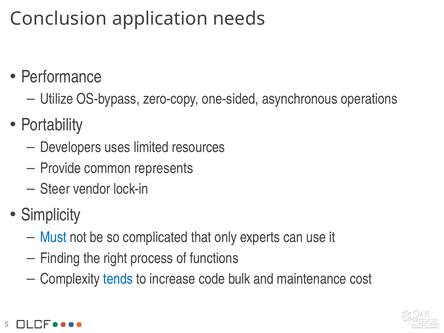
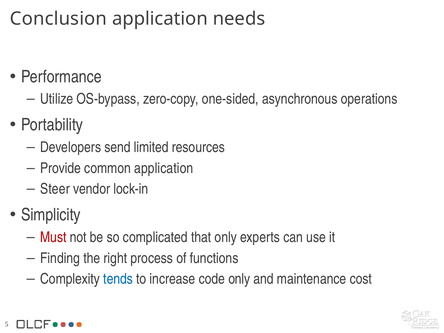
uses: uses -> send
common represents: represents -> application
Must colour: blue -> red
code bulk: bulk -> only
